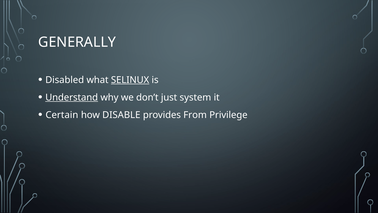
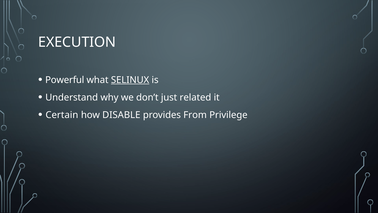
GENERALLY: GENERALLY -> EXECUTION
Disabled: Disabled -> Powerful
Understand underline: present -> none
system: system -> related
